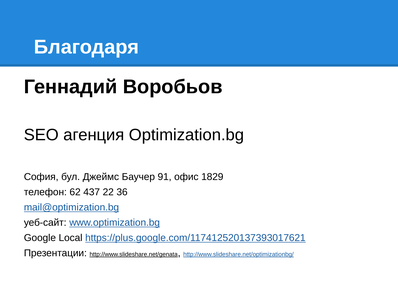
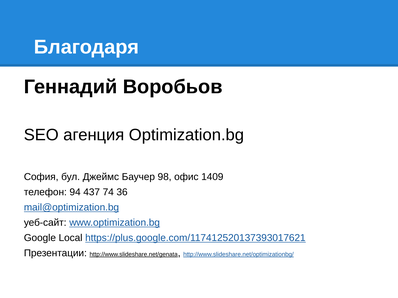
91: 91 -> 98
1829: 1829 -> 1409
62: 62 -> 94
22: 22 -> 74
